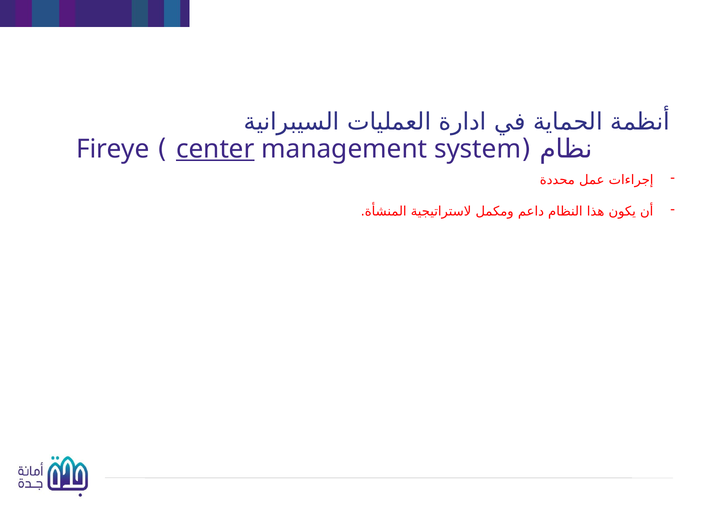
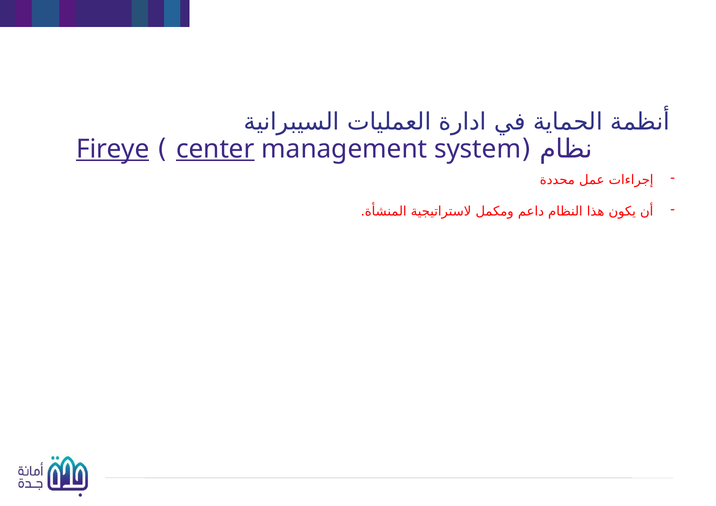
Fireye underline: none -> present
